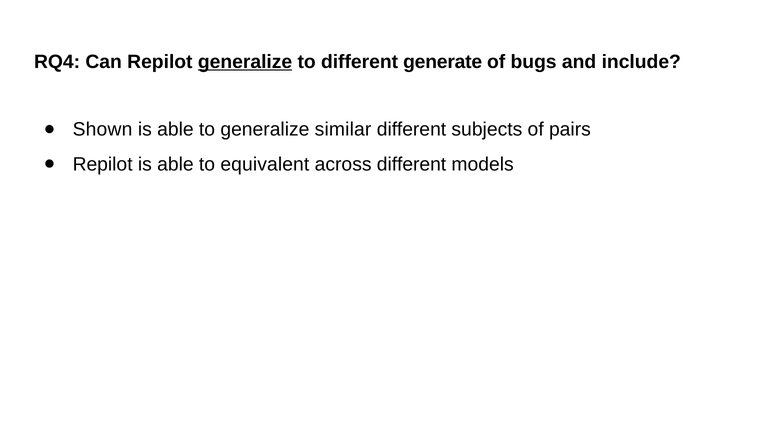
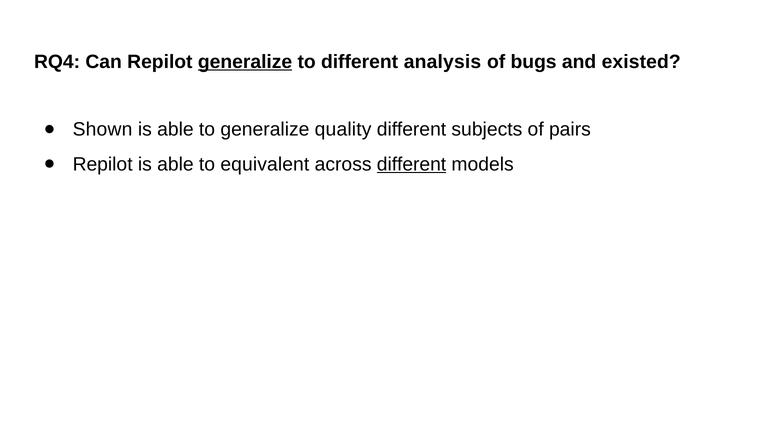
generate: generate -> analysis
include: include -> existed
similar: similar -> quality
different at (412, 164) underline: none -> present
